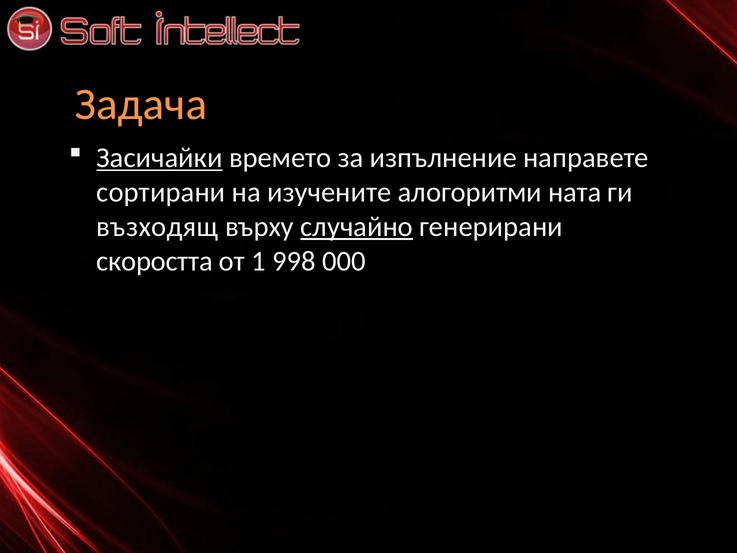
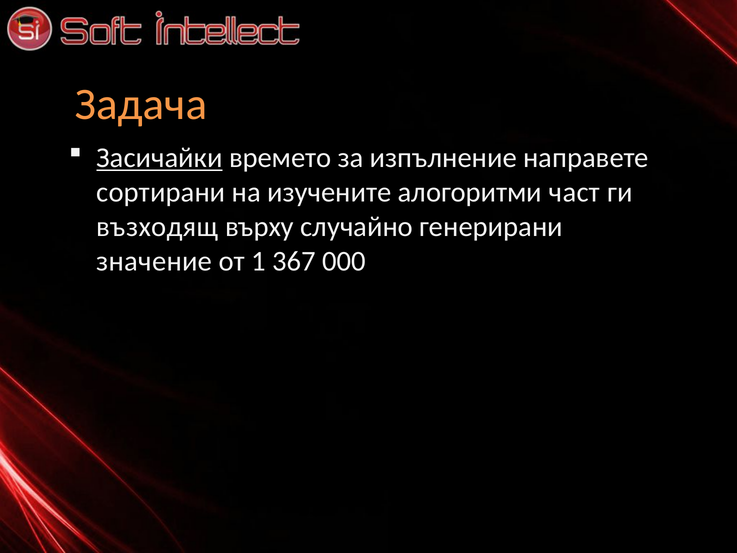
ната: ната -> част
случайно underline: present -> none
скоростта: скоростта -> значение
998: 998 -> 367
